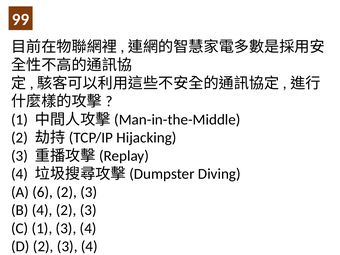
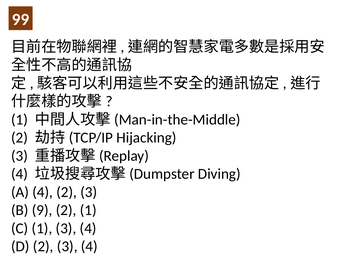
A 6: 6 -> 4
B 4: 4 -> 9
3 at (88, 210): 3 -> 1
